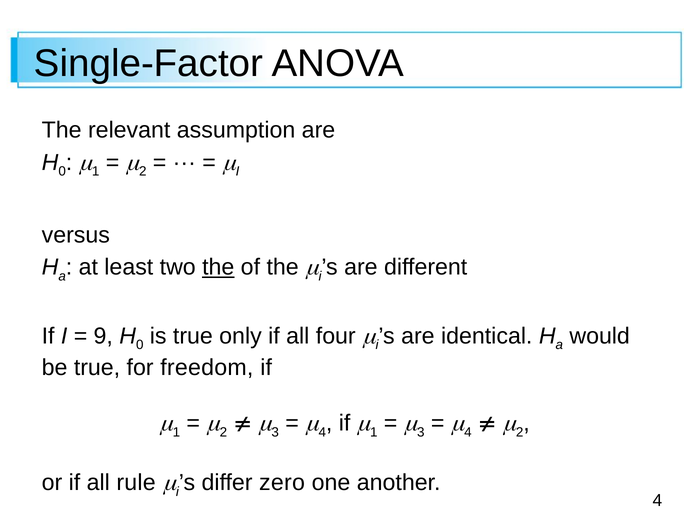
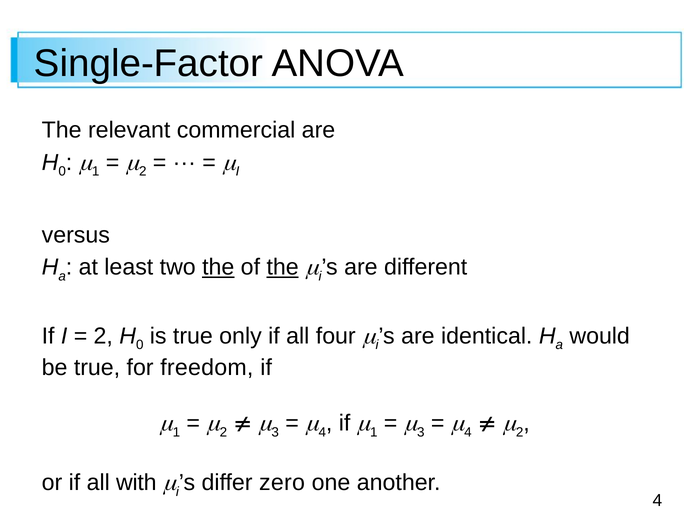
assumption: assumption -> commercial
the at (283, 267) underline: none -> present
9 at (103, 336): 9 -> 2
rule: rule -> with
